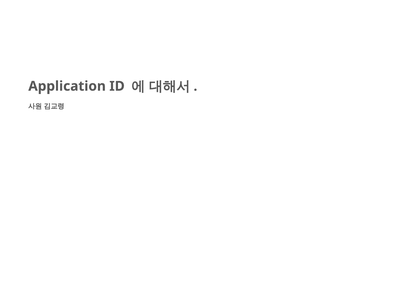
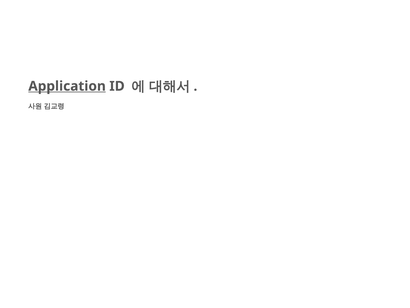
Application underline: none -> present
